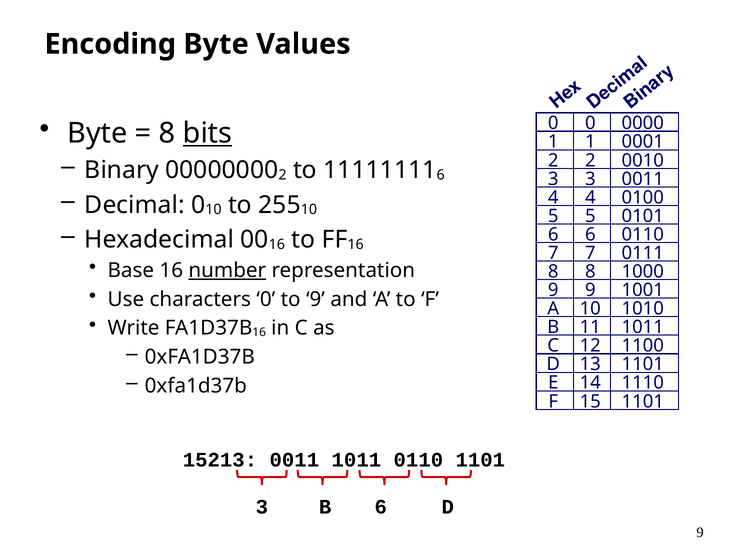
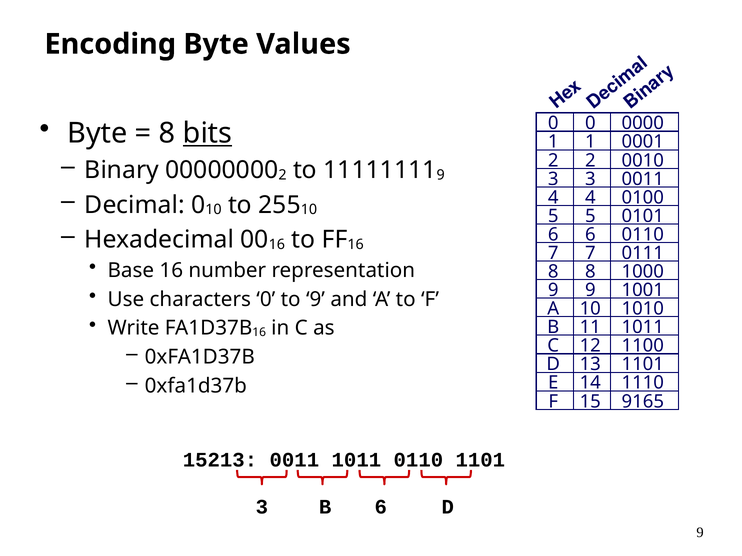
6 at (441, 175): 6 -> 9
number underline: present -> none
15 1101: 1101 -> 9165
